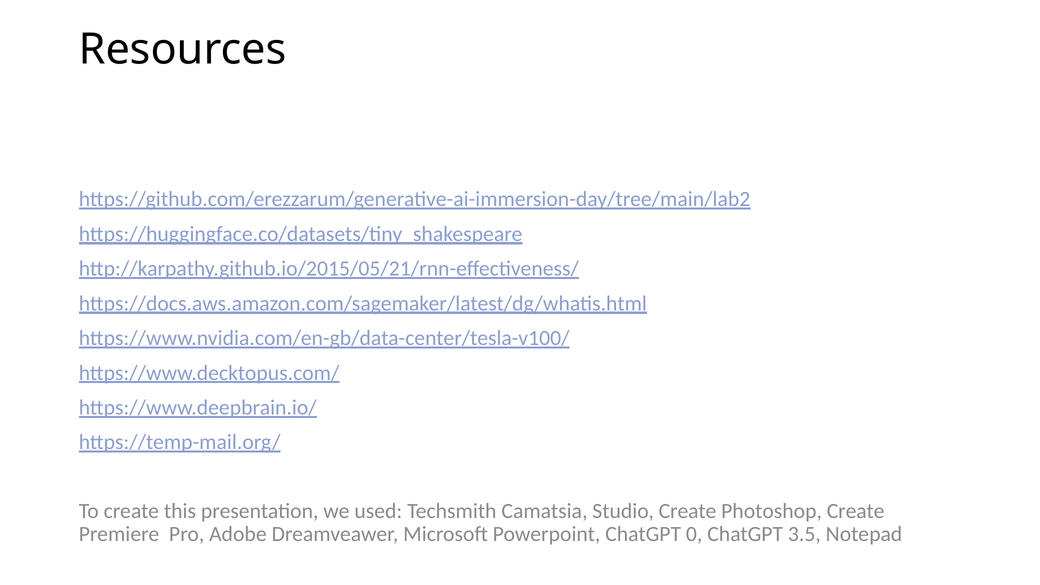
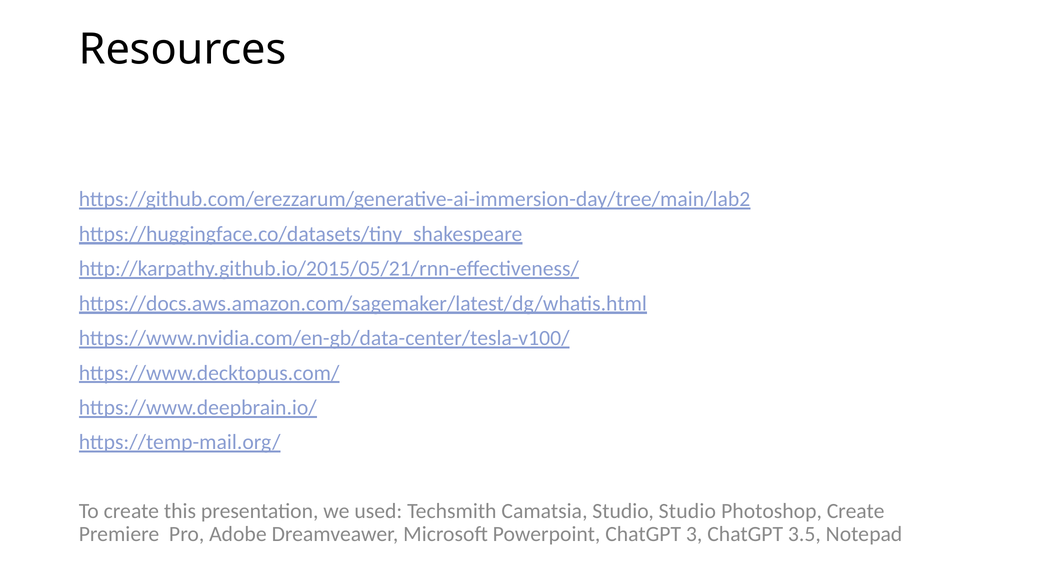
Studio Create: Create -> Studio
0: 0 -> 3
